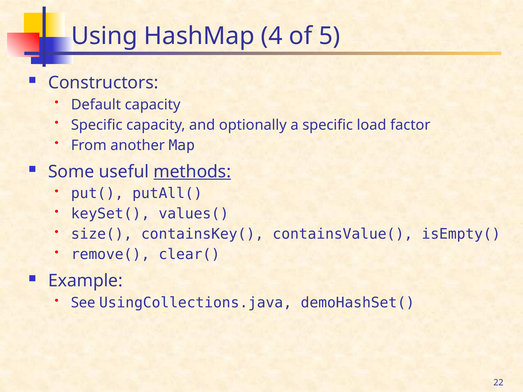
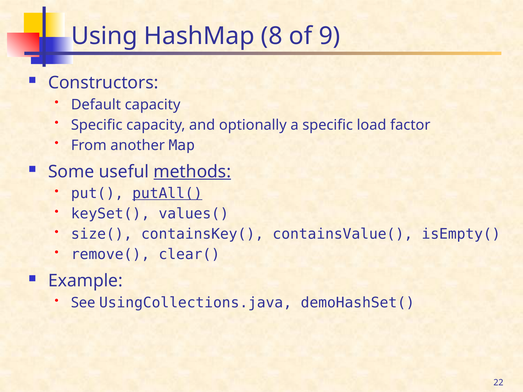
4: 4 -> 8
5: 5 -> 9
putAll( underline: none -> present
